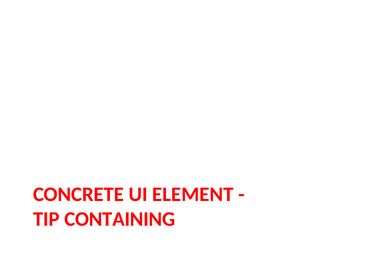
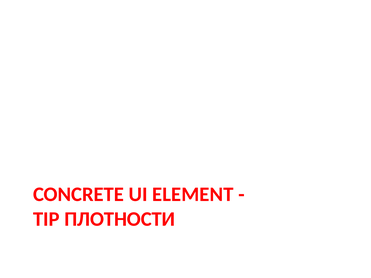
CONTAINING: CONTAINING -> ПЛОТНОСТИ
